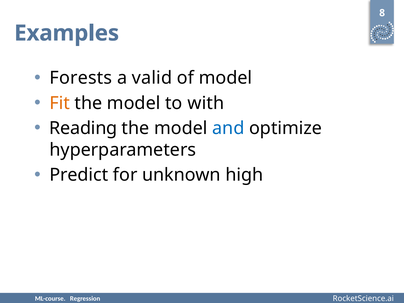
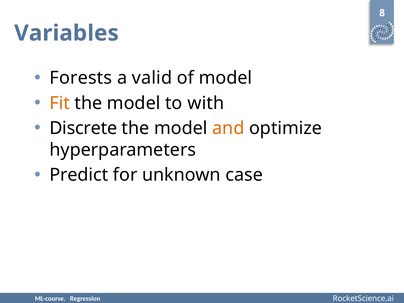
Examples: Examples -> Variables
Reading: Reading -> Discrete
and colour: blue -> orange
high: high -> case
